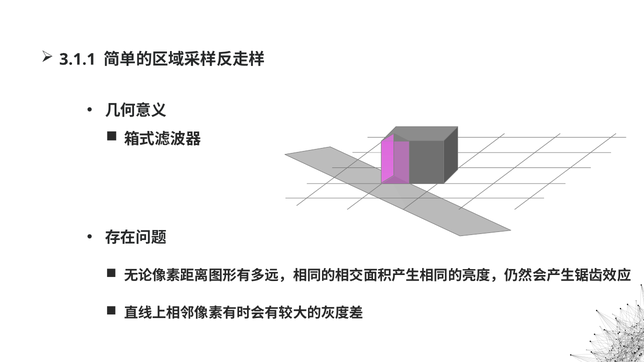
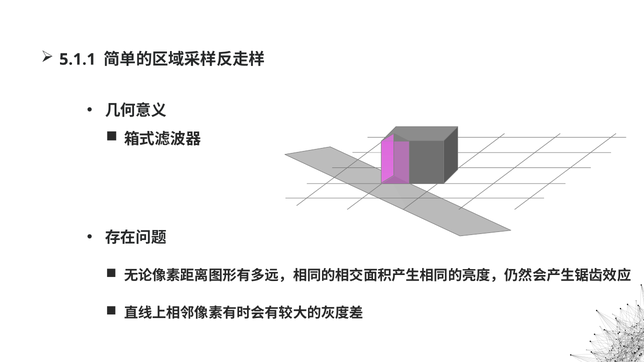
3.1.1: 3.1.1 -> 5.1.1
